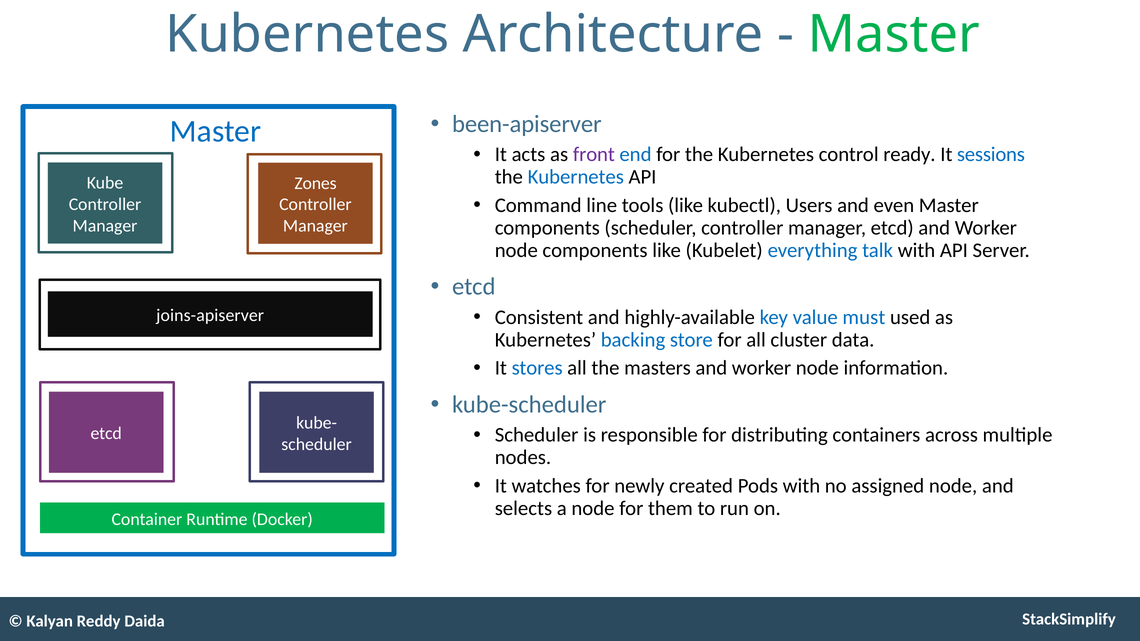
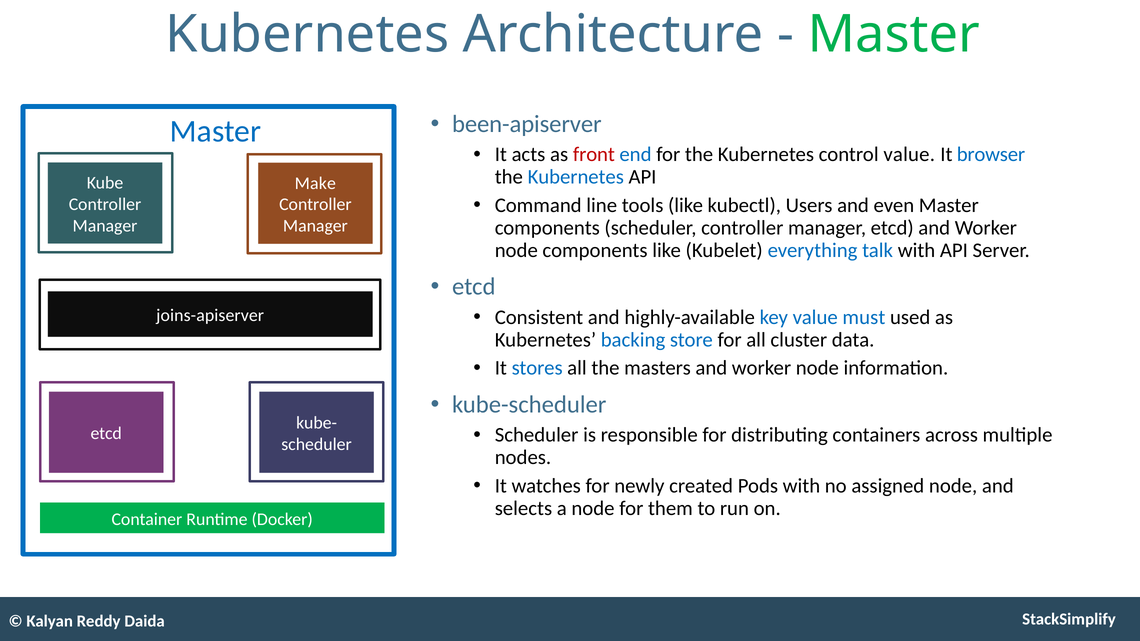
front colour: purple -> red
control ready: ready -> value
sessions: sessions -> browser
Zones: Zones -> Make
